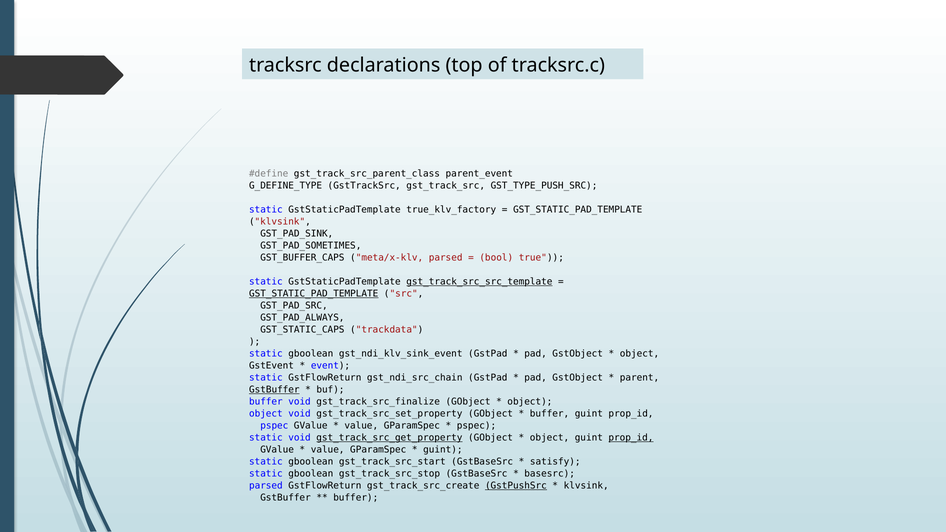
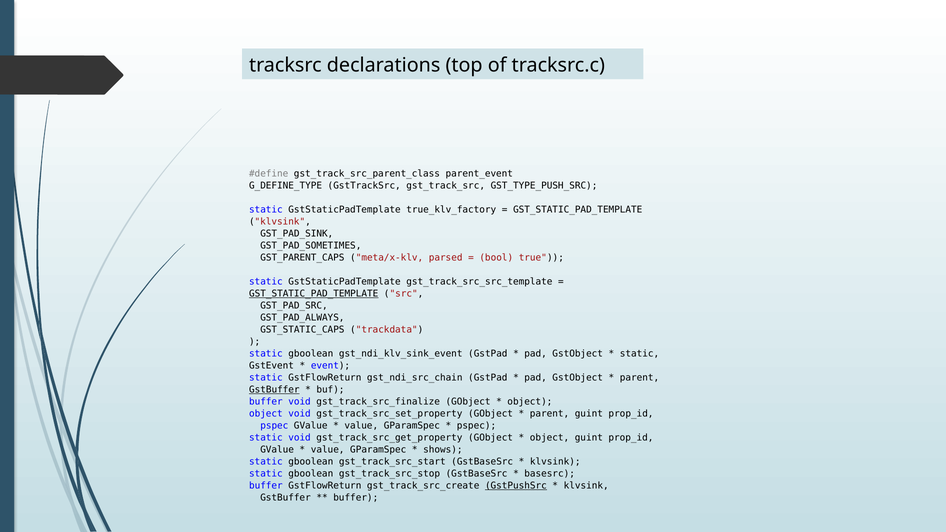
GST_BUFFER_CAPS: GST_BUFFER_CAPS -> GST_PARENT_CAPS
gst_track_src_src_template underline: present -> none
object at (640, 354): object -> static
buffer at (550, 414): buffer -> parent
gst_track_src_get_property underline: present -> none
prop_id at (631, 438) underline: present -> none
guint at (443, 450): guint -> shows
satisfy at (555, 462): satisfy -> klvsink
parsed at (266, 486): parsed -> buffer
